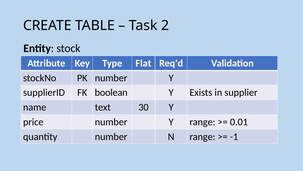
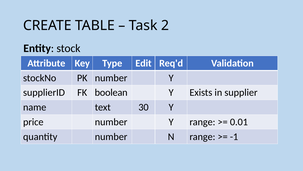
Flat: Flat -> Edit
